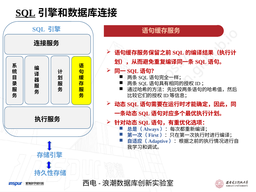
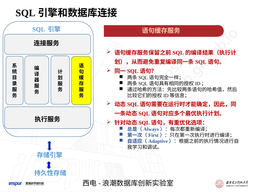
SQL at (25, 13) underline: present -> none
